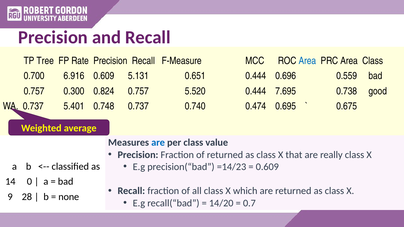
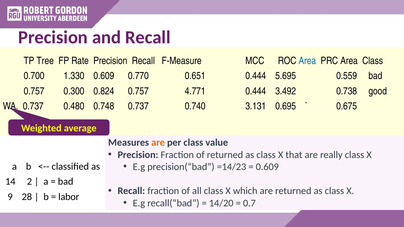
6.916: 6.916 -> 1.330
5.131: 5.131 -> 0.770
0.696: 0.696 -> 5.695
5.520: 5.520 -> 4.771
7.695: 7.695 -> 3.492
5.401: 5.401 -> 0.480
0.474: 0.474 -> 3.131
are at (158, 143) colour: blue -> orange
0: 0 -> 2
none: none -> labor
